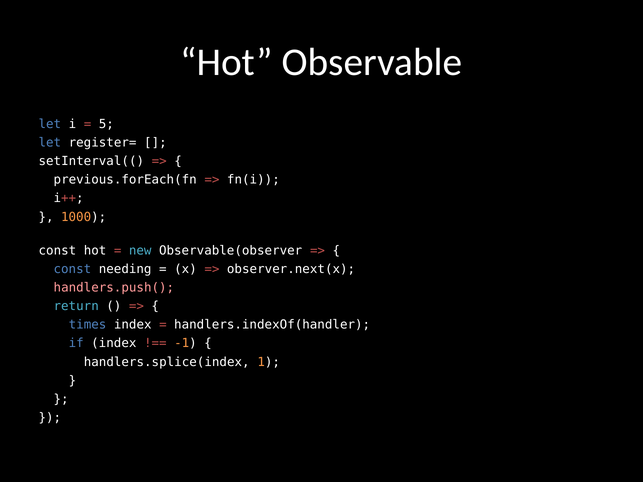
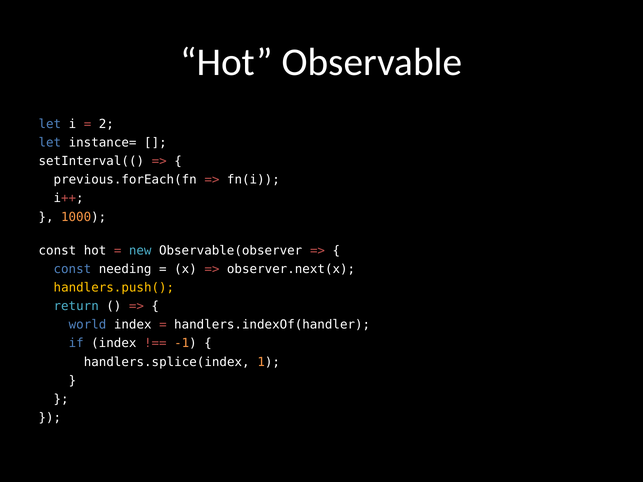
5: 5 -> 2
register=: register= -> instance=
handlers.push( colour: pink -> yellow
times: times -> world
